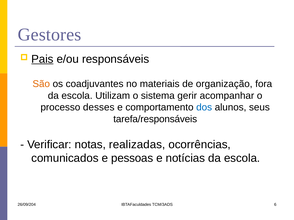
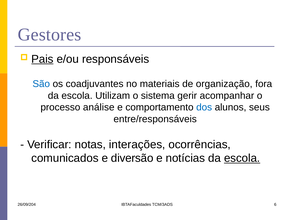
São colour: orange -> blue
desses: desses -> análise
tarefa/responsáveis: tarefa/responsáveis -> entre/responsáveis
realizadas: realizadas -> interações
pessoas: pessoas -> diversão
escola at (242, 159) underline: none -> present
